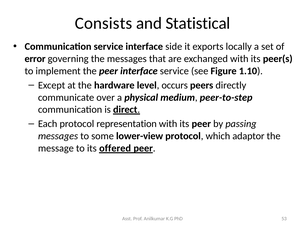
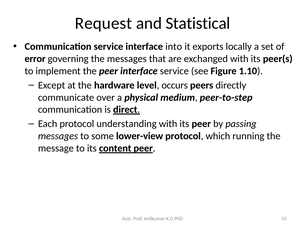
Consists: Consists -> Request
side: side -> into
representation: representation -> understanding
adaptor: adaptor -> running
offered: offered -> content
